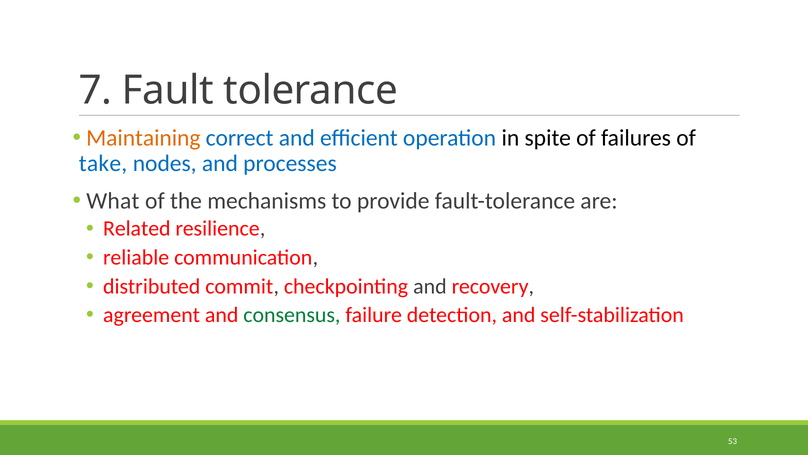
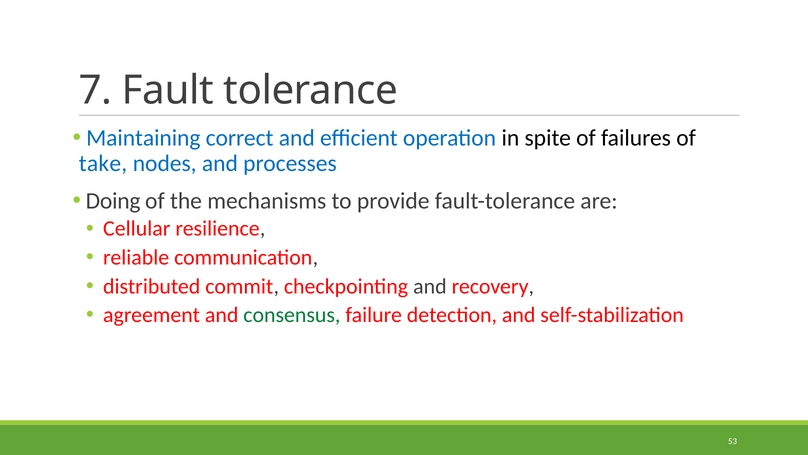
Maintaining colour: orange -> blue
What: What -> Doing
Related: Related -> Cellular
